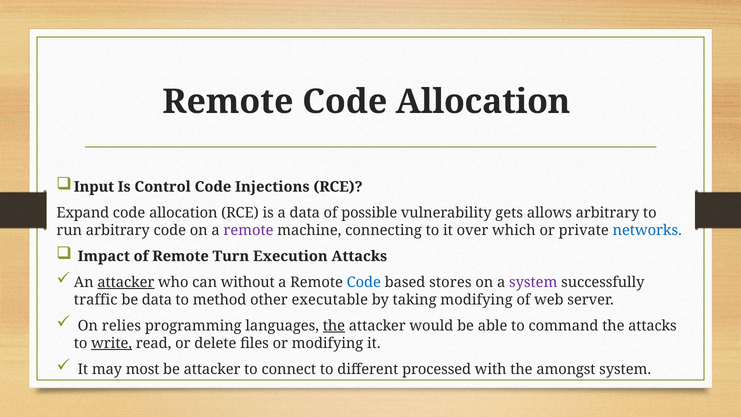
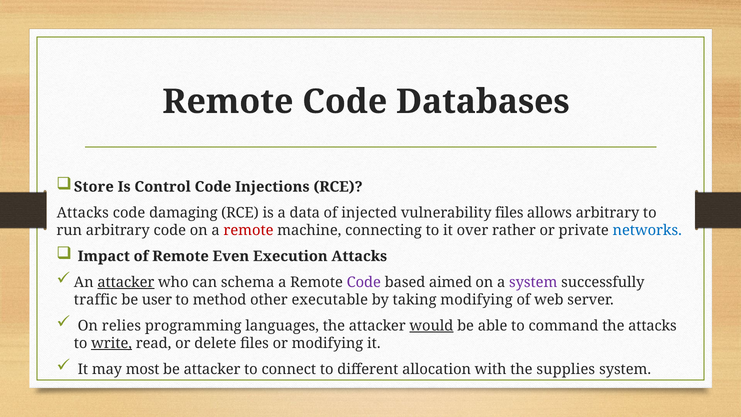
Remote Code Allocation: Allocation -> Databases
Input: Input -> Store
Expand at (83, 213): Expand -> Attacks
allocation at (183, 213): allocation -> damaging
possible: possible -> injected
vulnerability gets: gets -> files
remote at (248, 230) colour: purple -> red
which: which -> rather
Turn: Turn -> Even
without: without -> schema
Code at (364, 282) colour: blue -> purple
stores: stores -> aimed
be data: data -> user
the at (334, 326) underline: present -> none
would underline: none -> present
processed: processed -> allocation
amongst: amongst -> supplies
